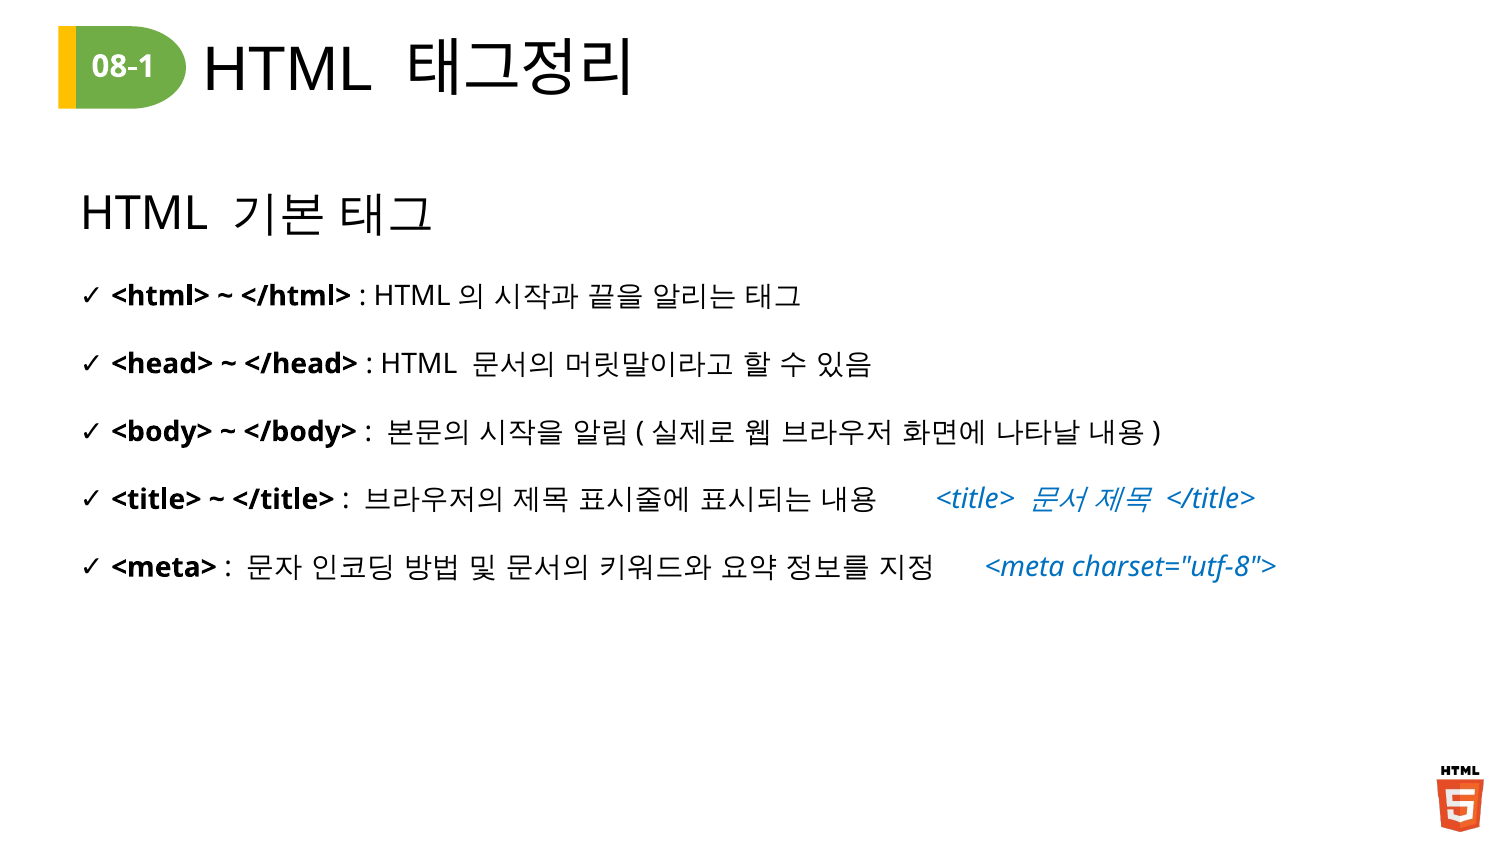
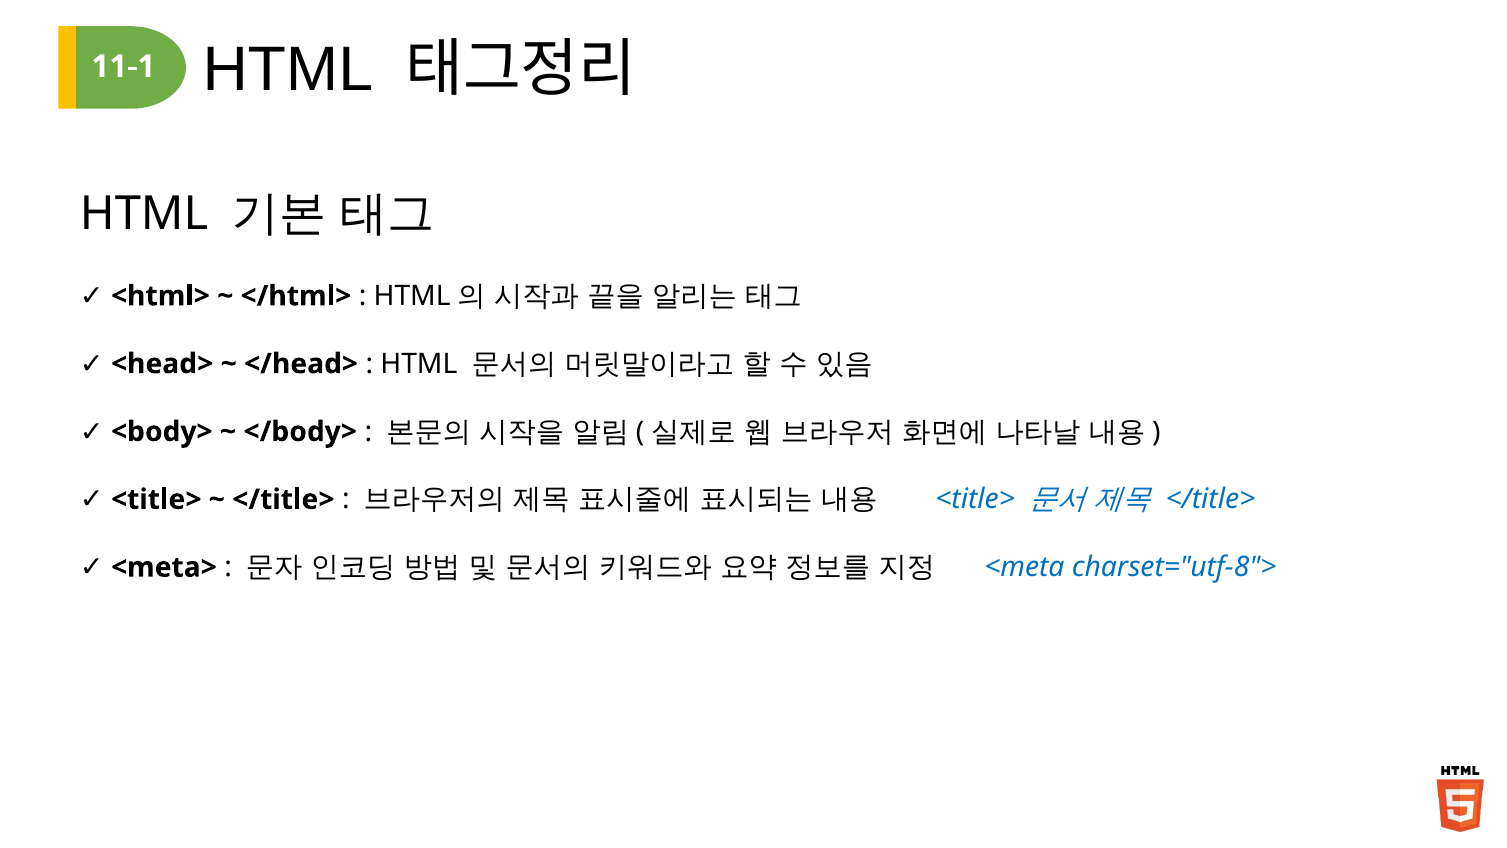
08-1: 08-1 -> 11-1
